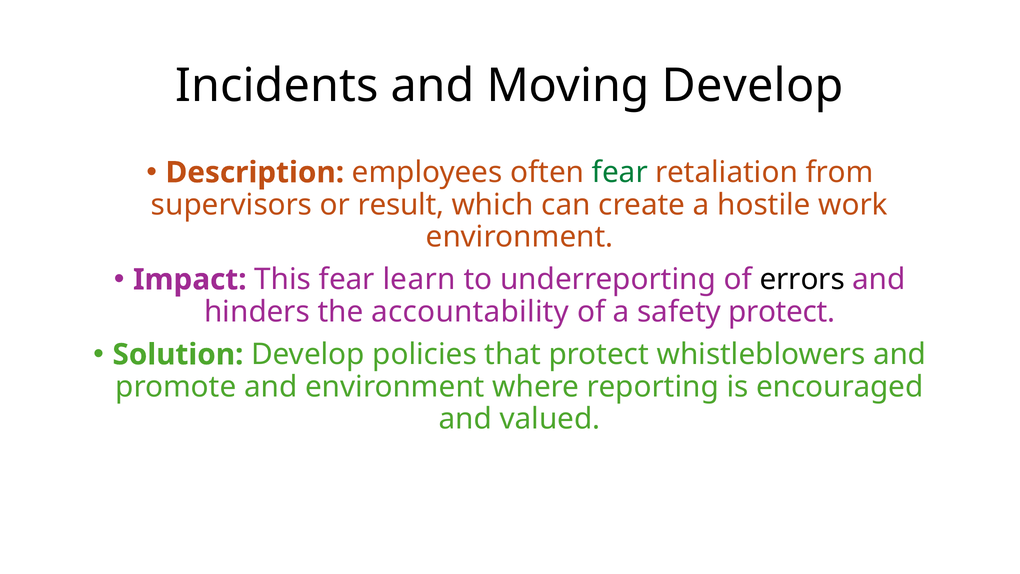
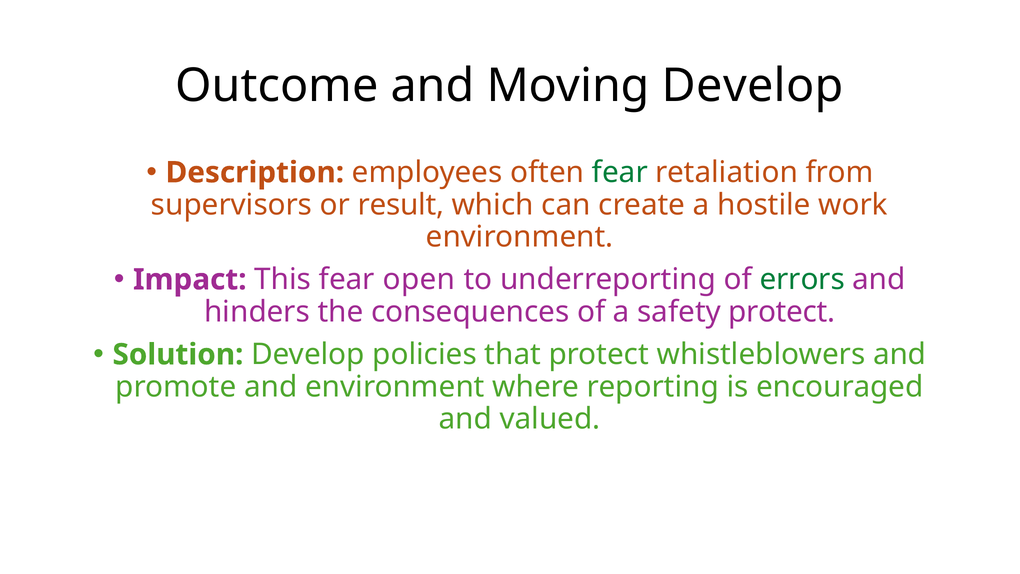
Incidents: Incidents -> Outcome
learn: learn -> open
errors colour: black -> green
accountability: accountability -> consequences
